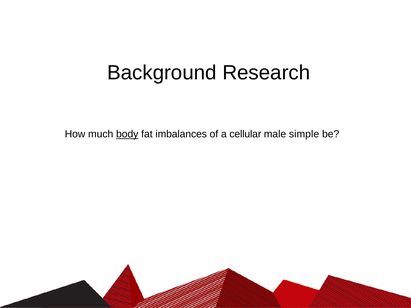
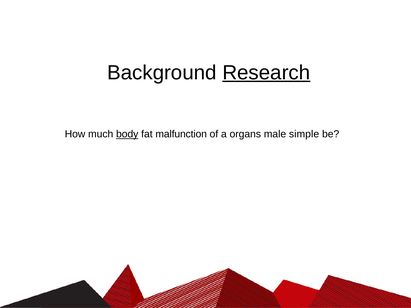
Research underline: none -> present
imbalances: imbalances -> malfunction
cellular: cellular -> organs
